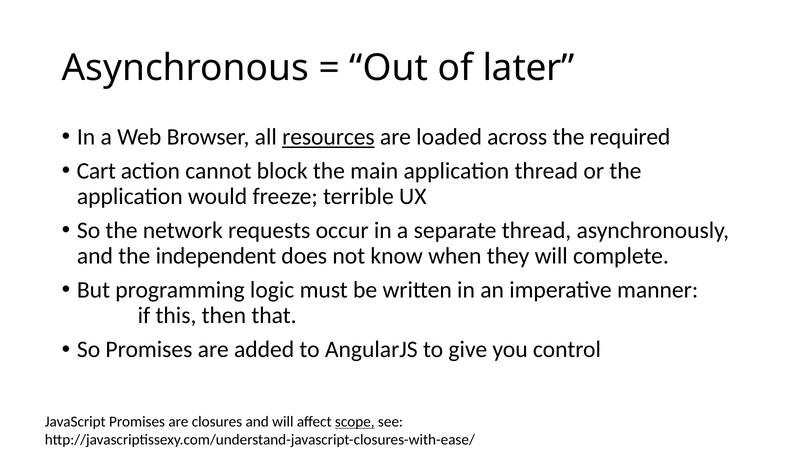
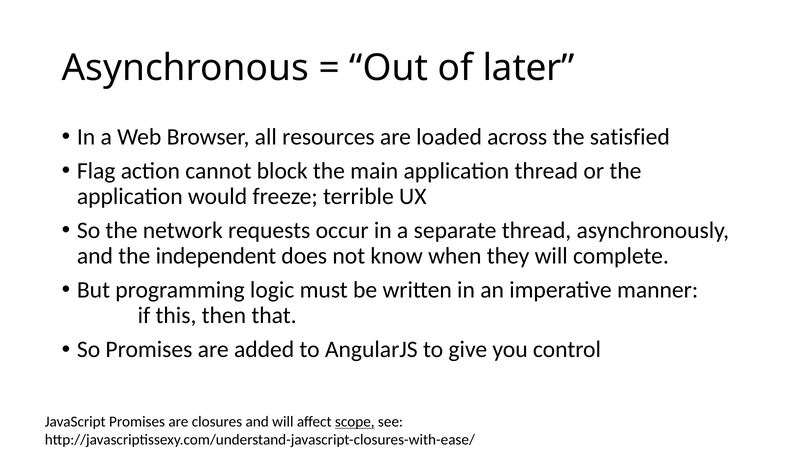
resources underline: present -> none
required: required -> satisfied
Cart: Cart -> Flag
